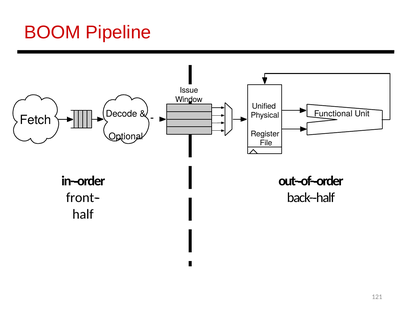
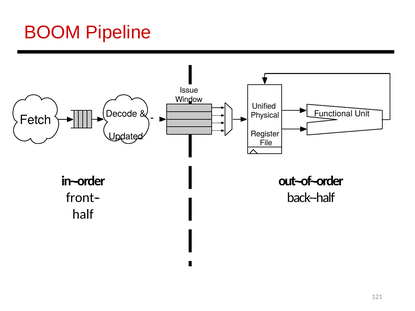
Optional: Optional -> Updated
